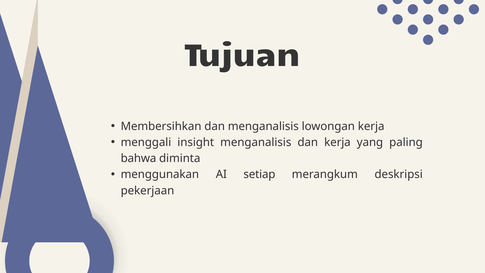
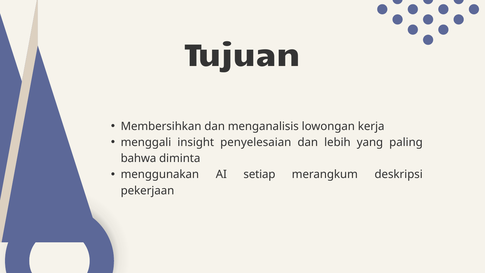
insight menganalisis: menganalisis -> penyelesaian
dan kerja: kerja -> lebih
